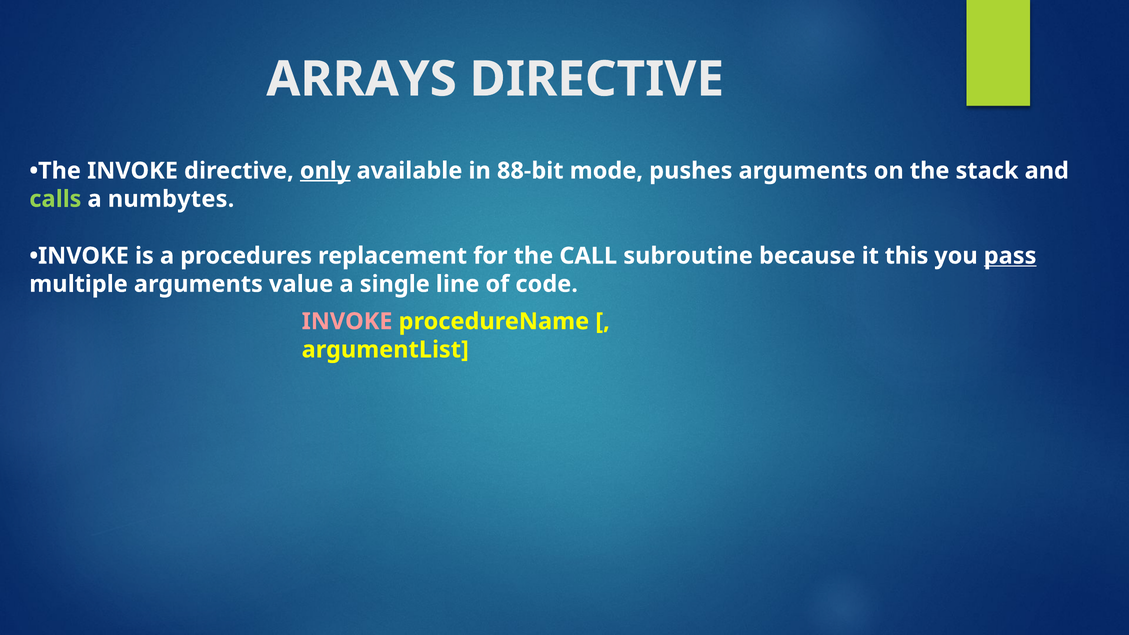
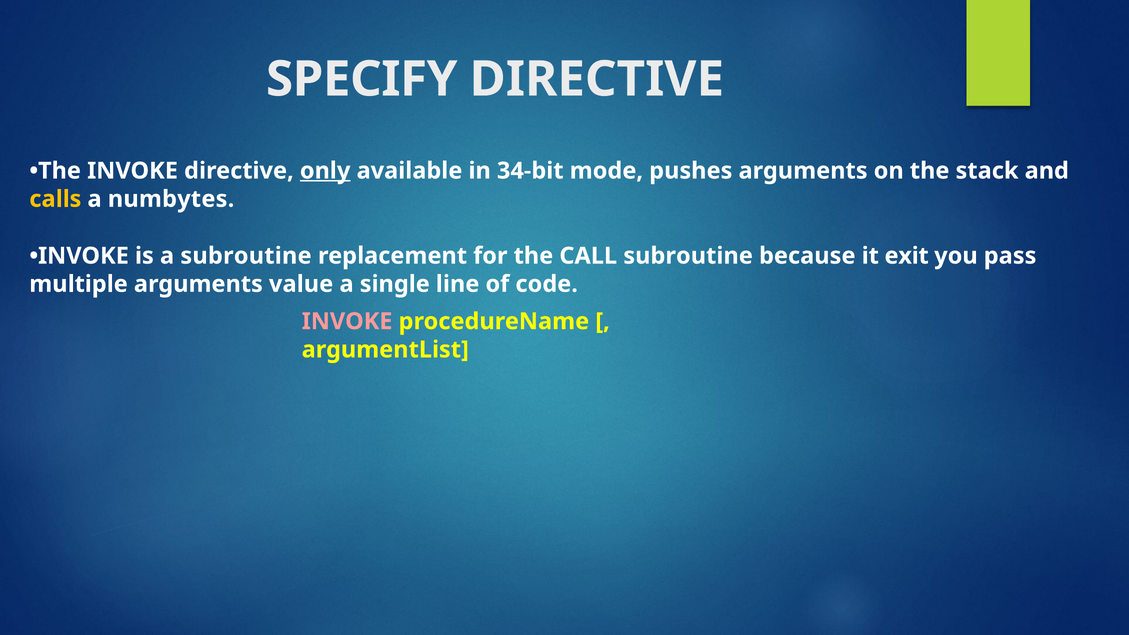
ARRAYS: ARRAYS -> SPECIFY
88-bit: 88-bit -> 34-bit
calls colour: light green -> yellow
a procedures: procedures -> subroutine
this: this -> exit
pass underline: present -> none
